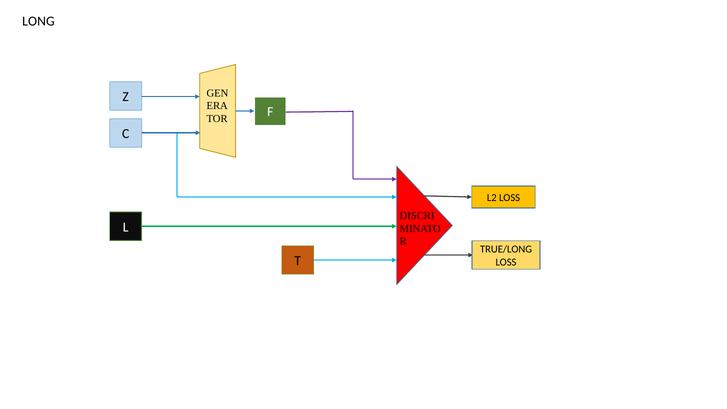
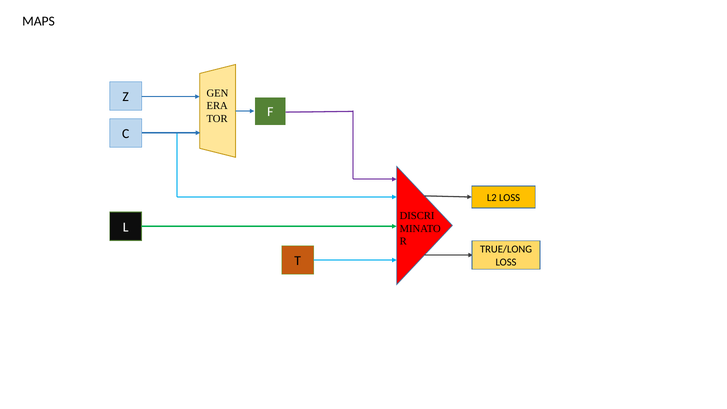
LONG: LONG -> MAPS
